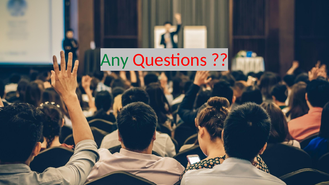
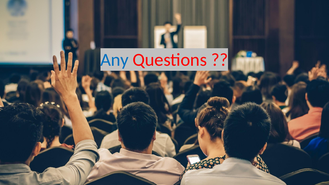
Any at (115, 60) colour: green -> blue
